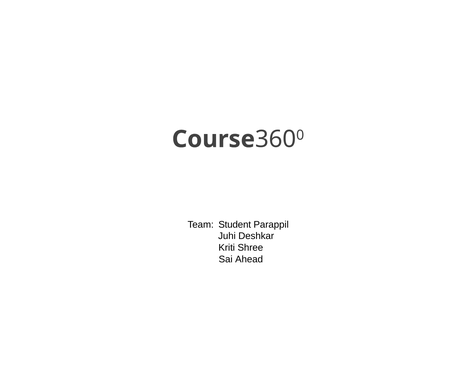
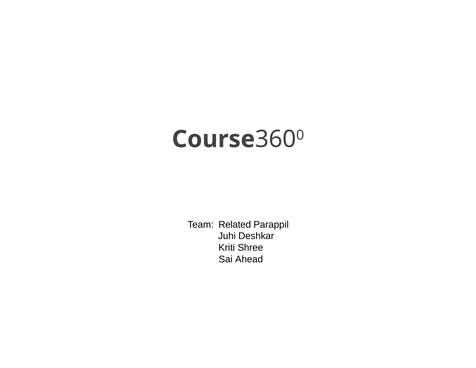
Student: Student -> Related
